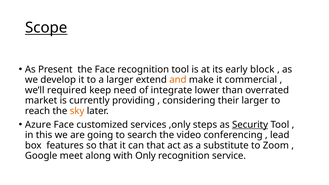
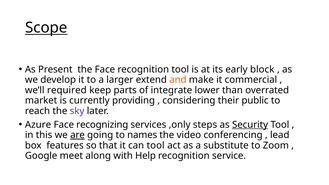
need: need -> parts
their larger: larger -> public
sky colour: orange -> purple
customized: customized -> recognizing
are underline: none -> present
search: search -> names
can that: that -> tool
Only: Only -> Help
